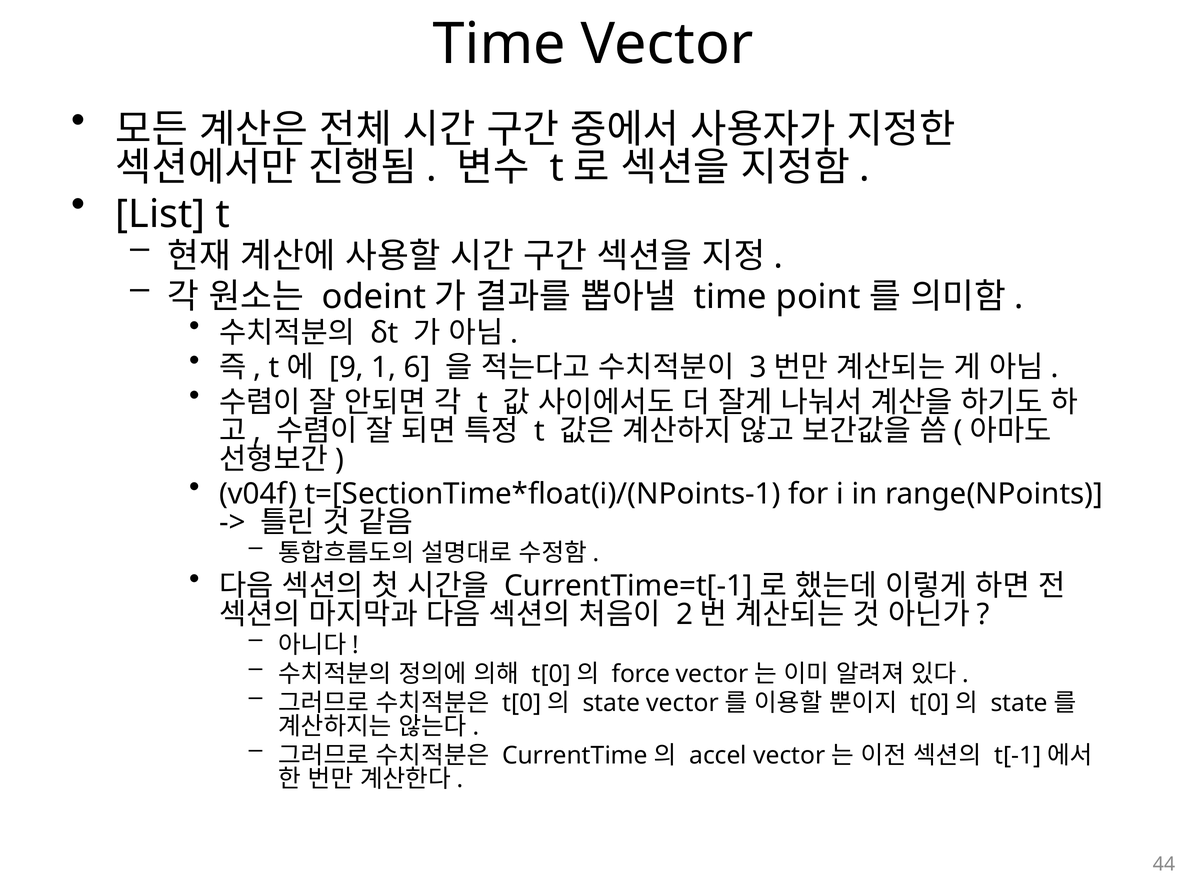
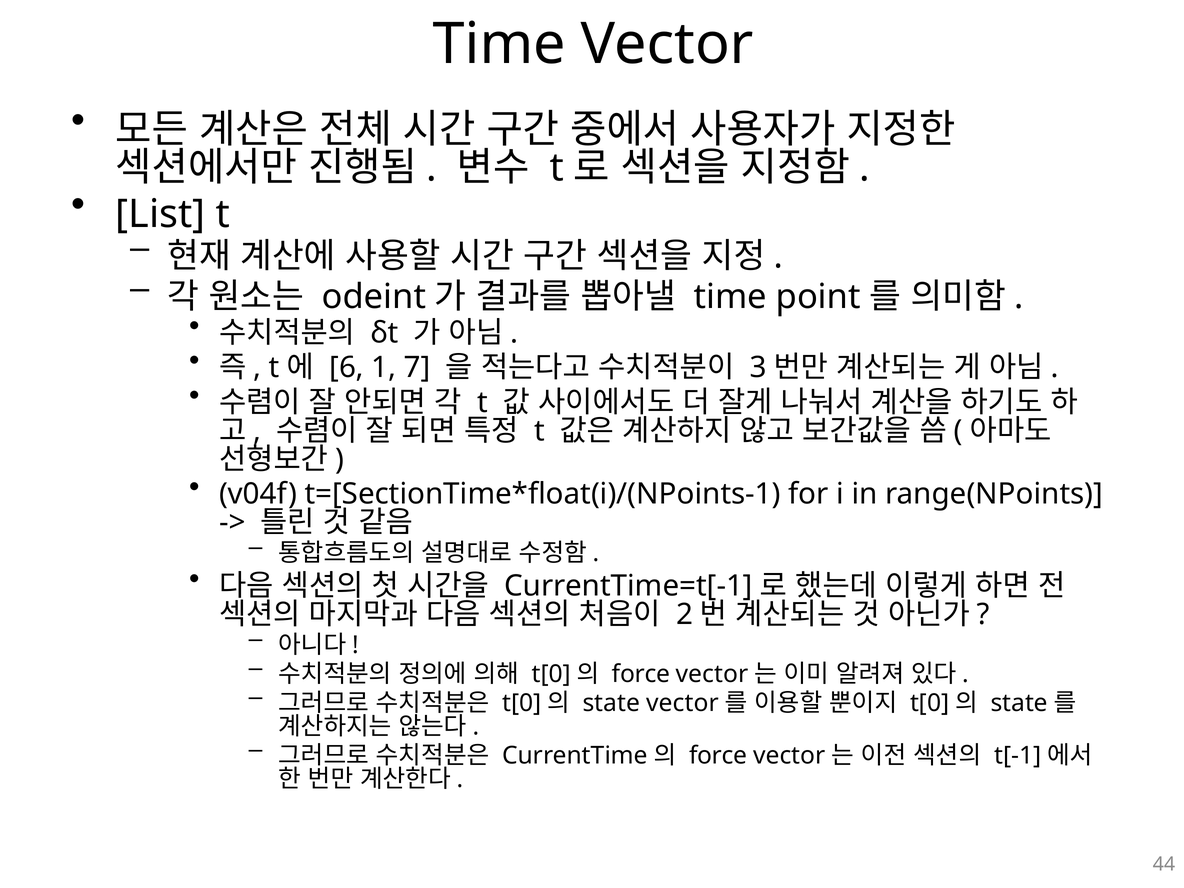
9: 9 -> 6
6: 6 -> 7
accel at (718, 755): accel -> force
